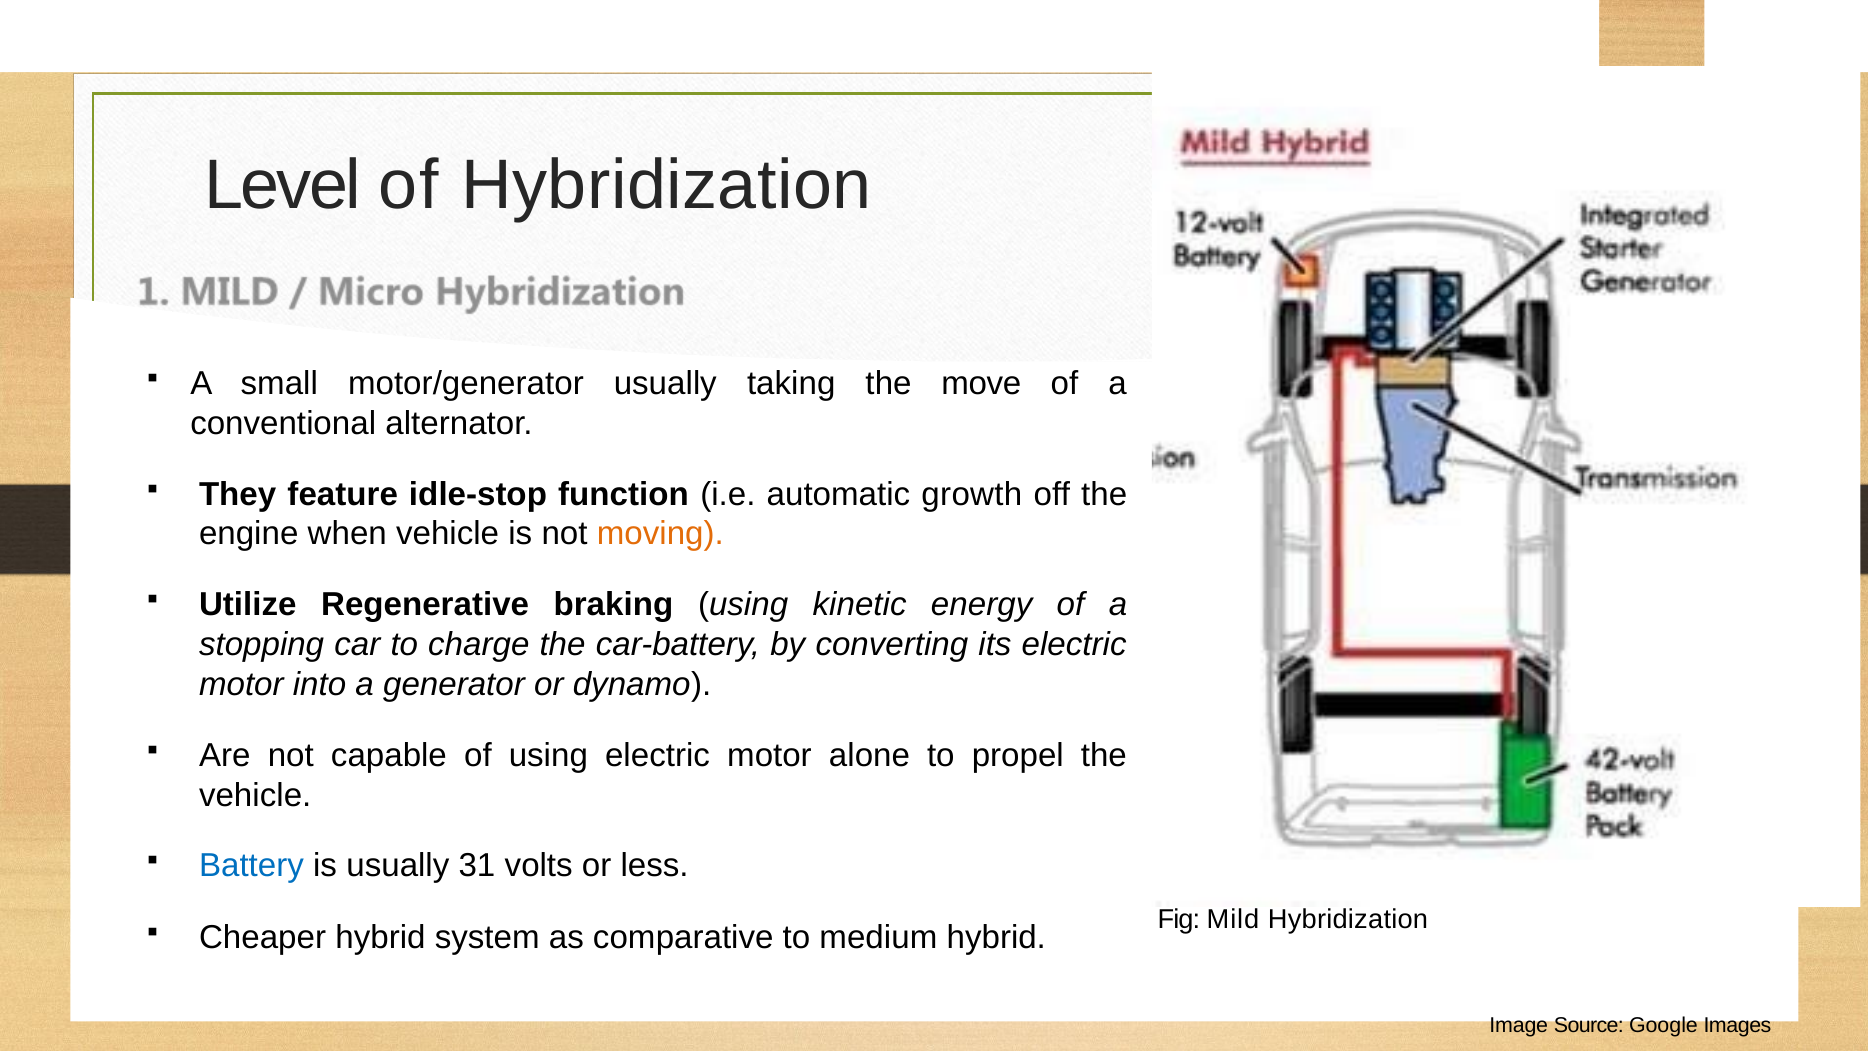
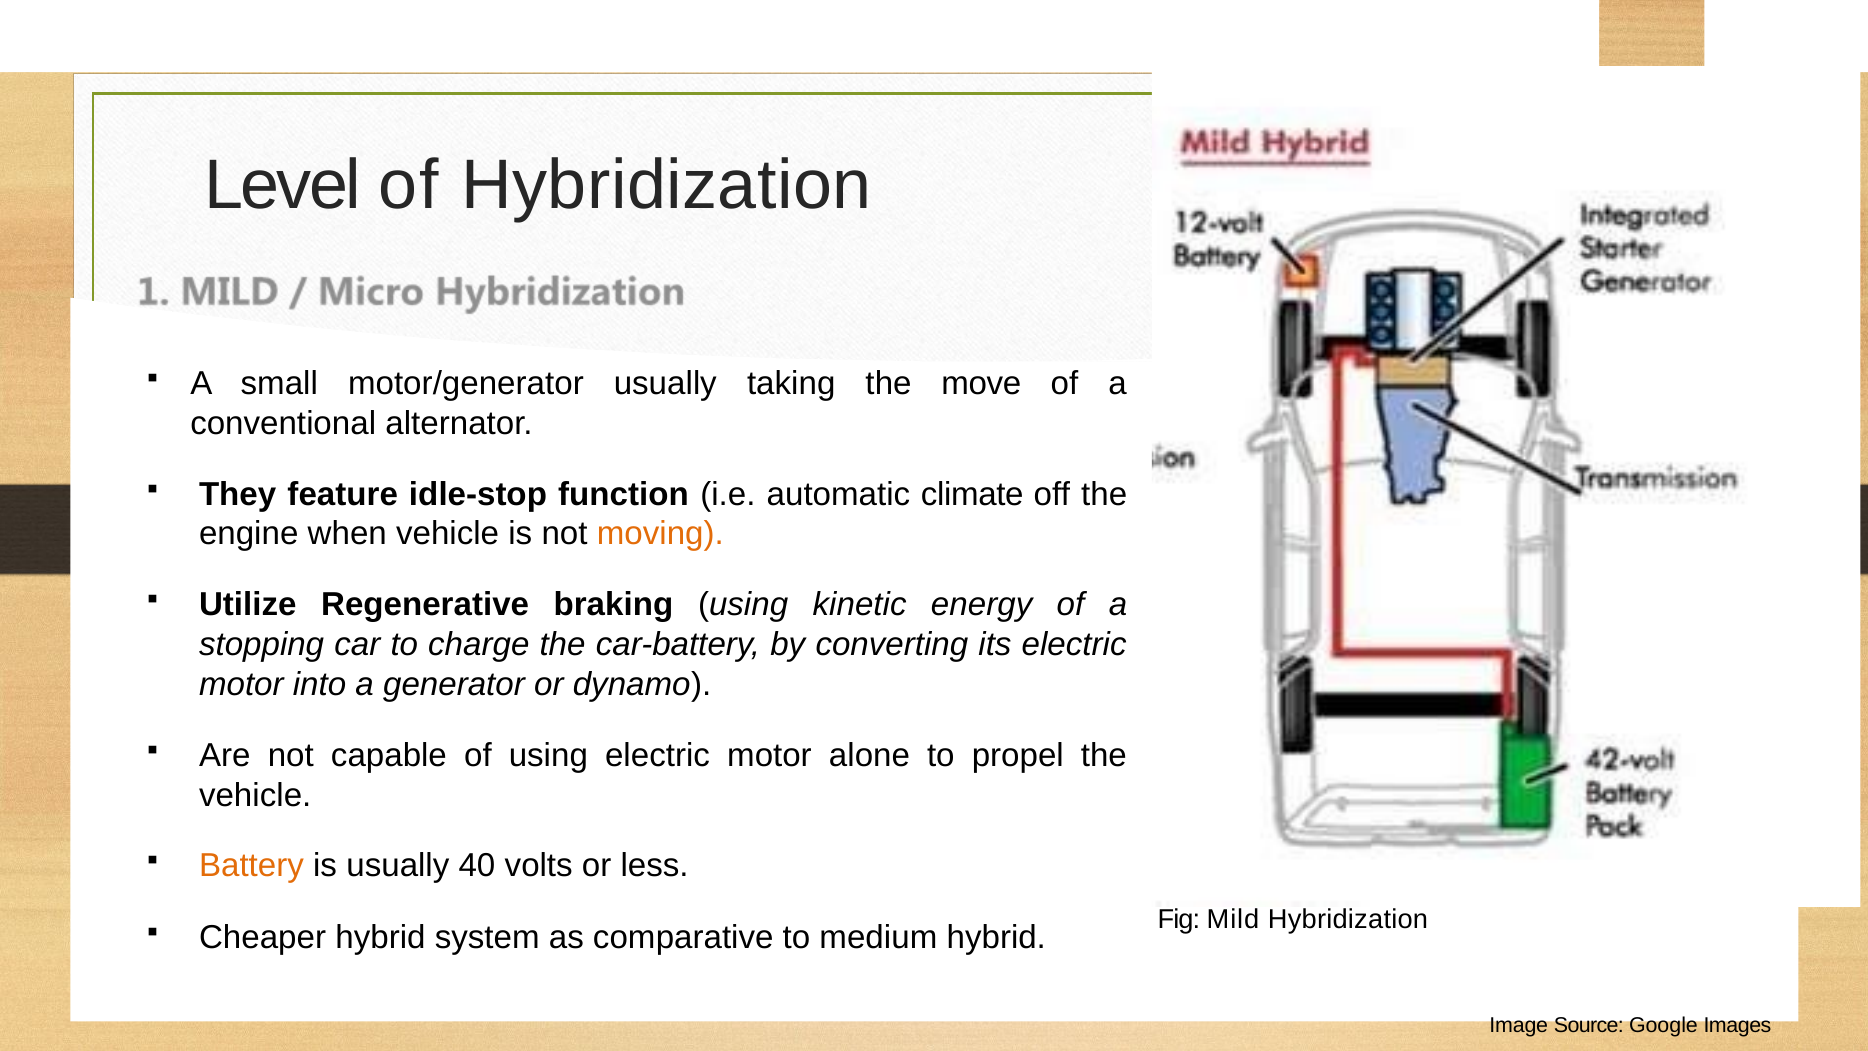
growth: growth -> climate
Battery colour: blue -> orange
31: 31 -> 40
